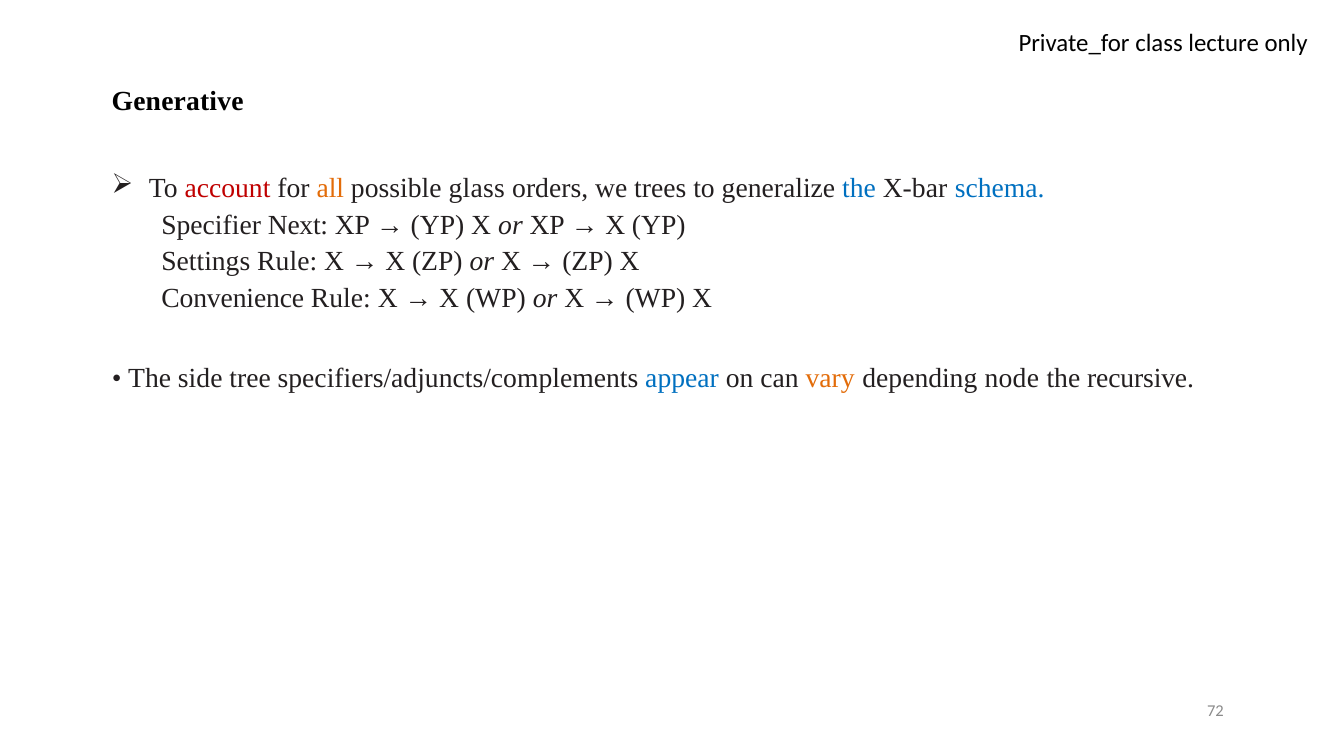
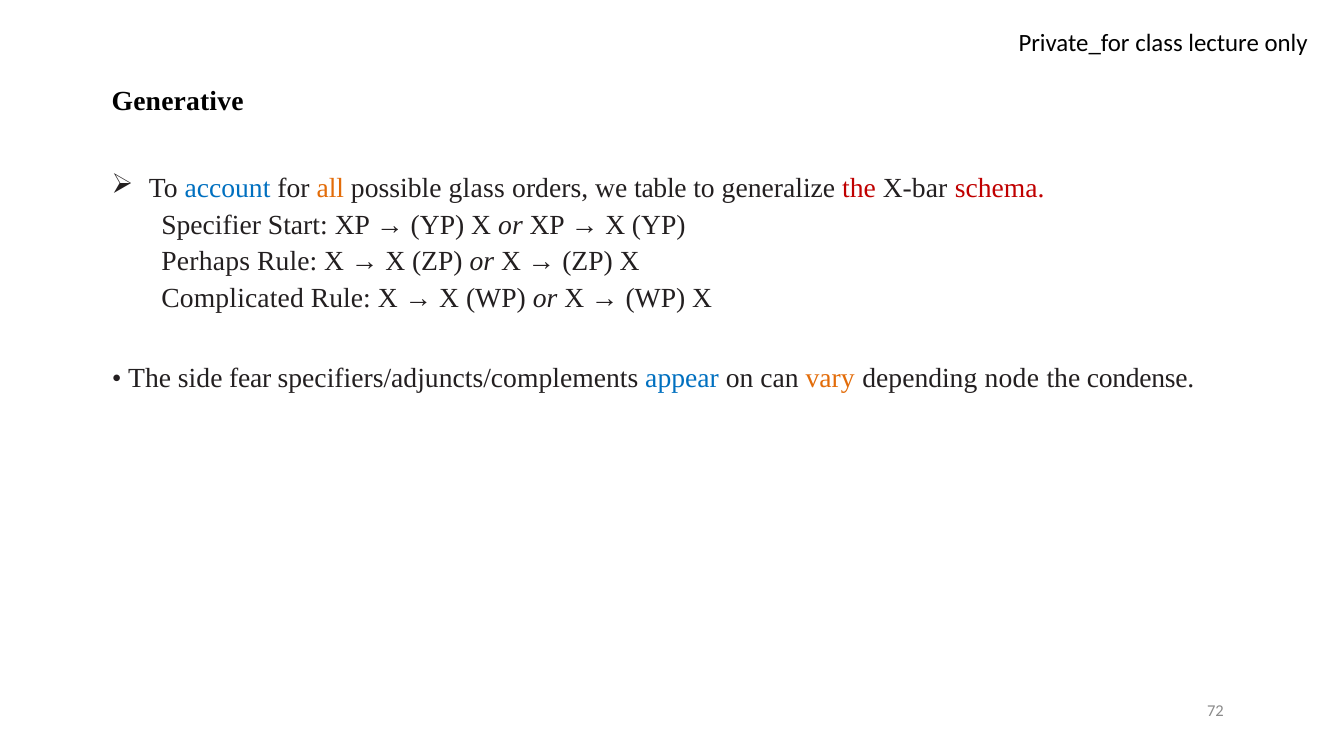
account colour: red -> blue
trees: trees -> table
the at (859, 188) colour: blue -> red
schema colour: blue -> red
Next: Next -> Start
Settings: Settings -> Perhaps
Convenience: Convenience -> Complicated
tree: tree -> fear
recursive: recursive -> condense
